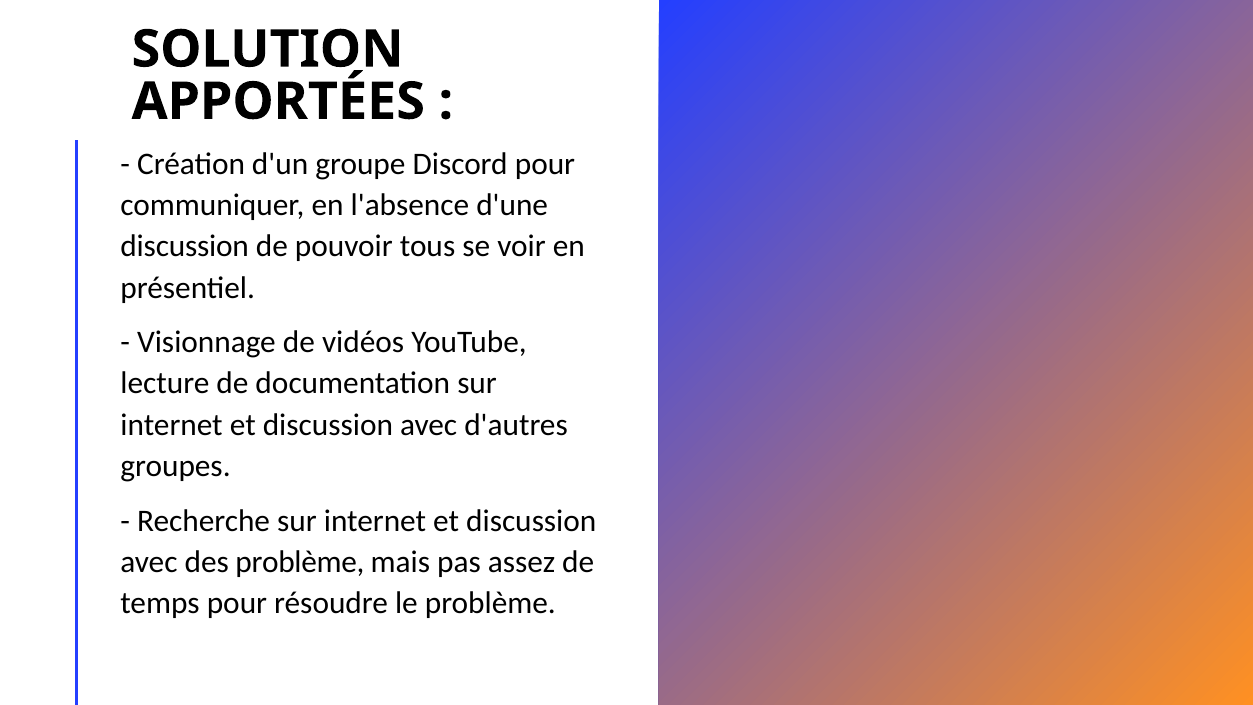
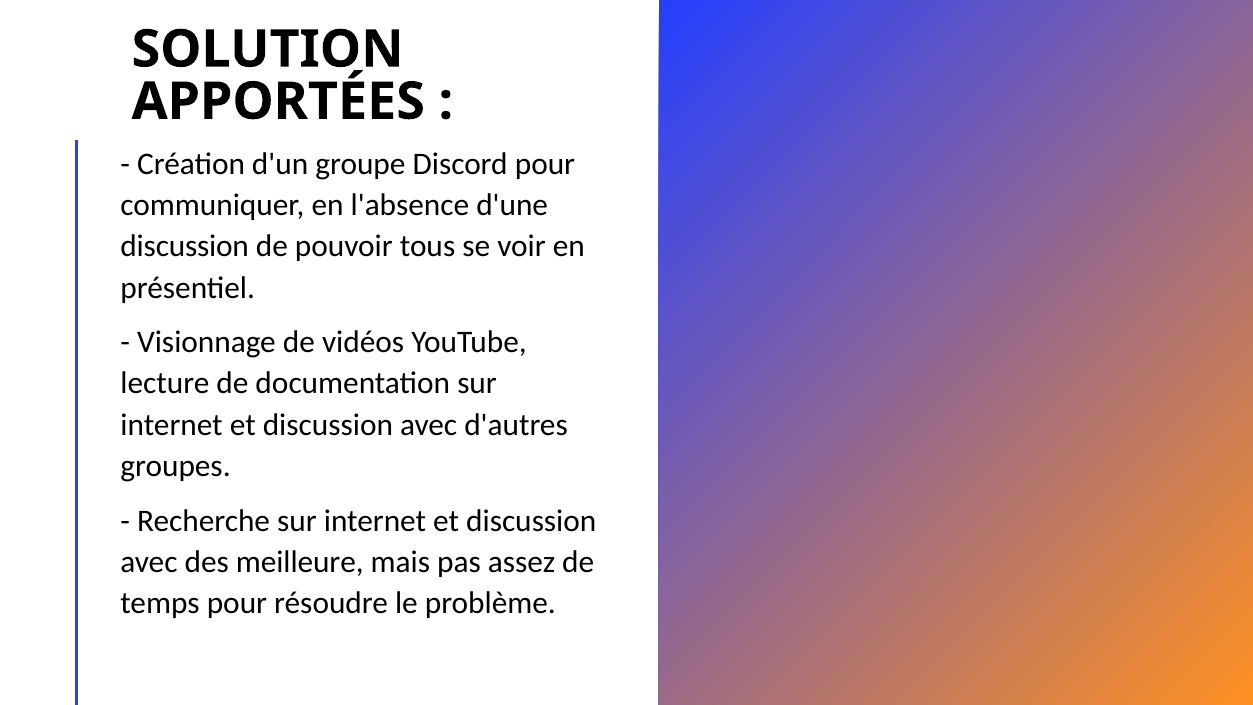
des problème: problème -> meilleure
